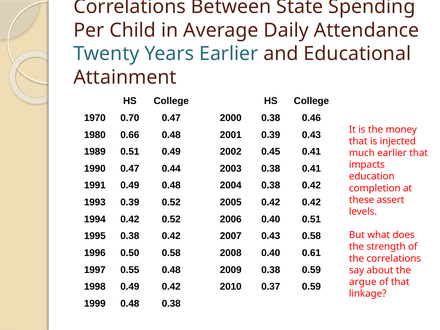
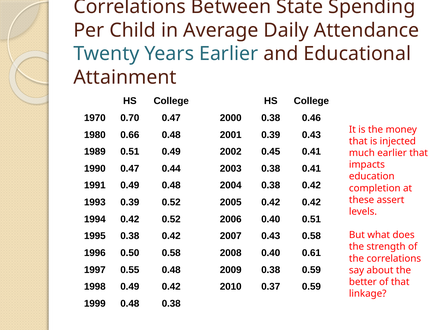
argue: argue -> better
